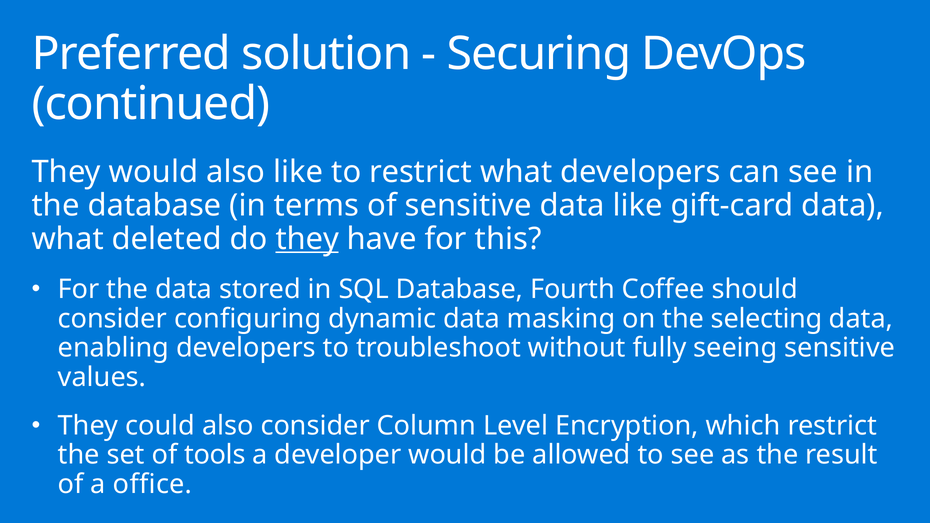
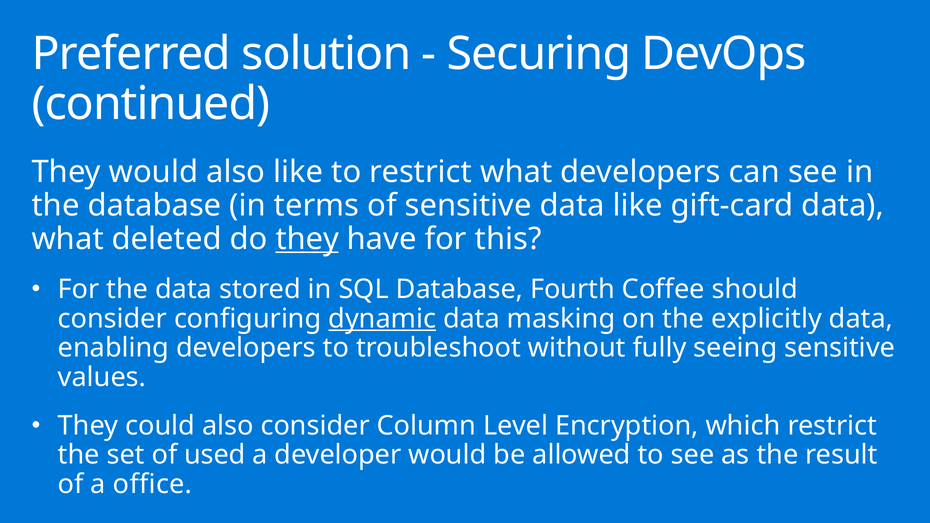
dynamic underline: none -> present
selecting: selecting -> explicitly
tools: tools -> used
